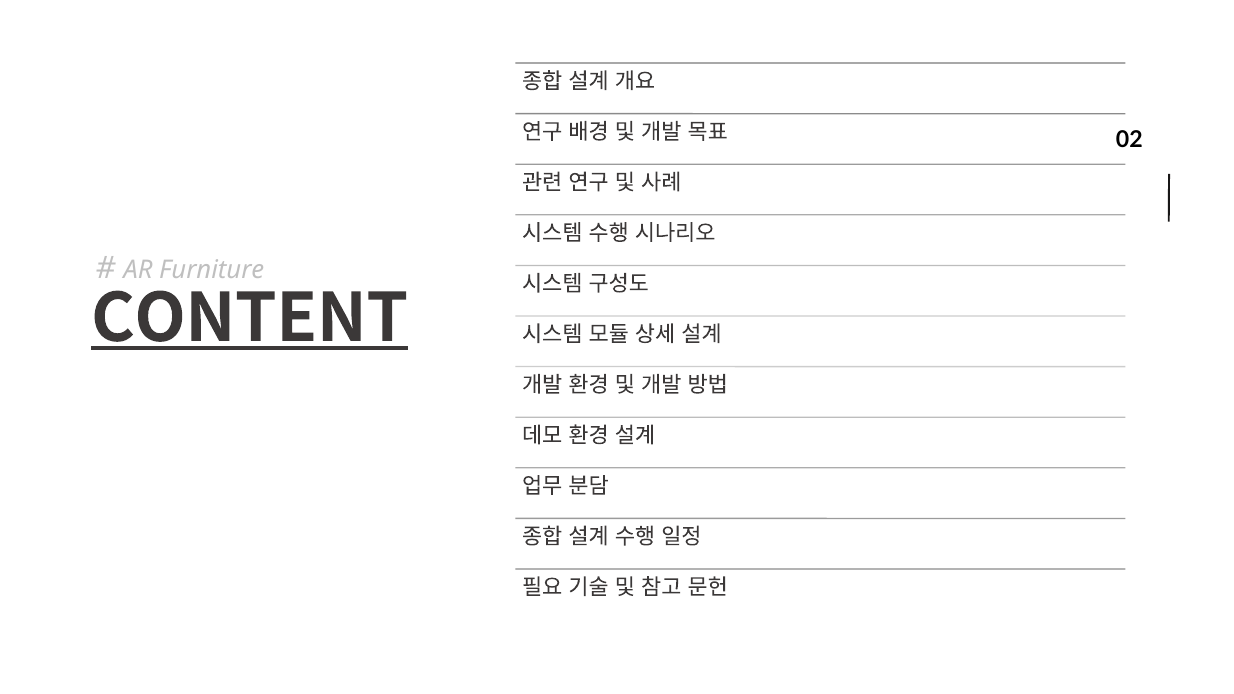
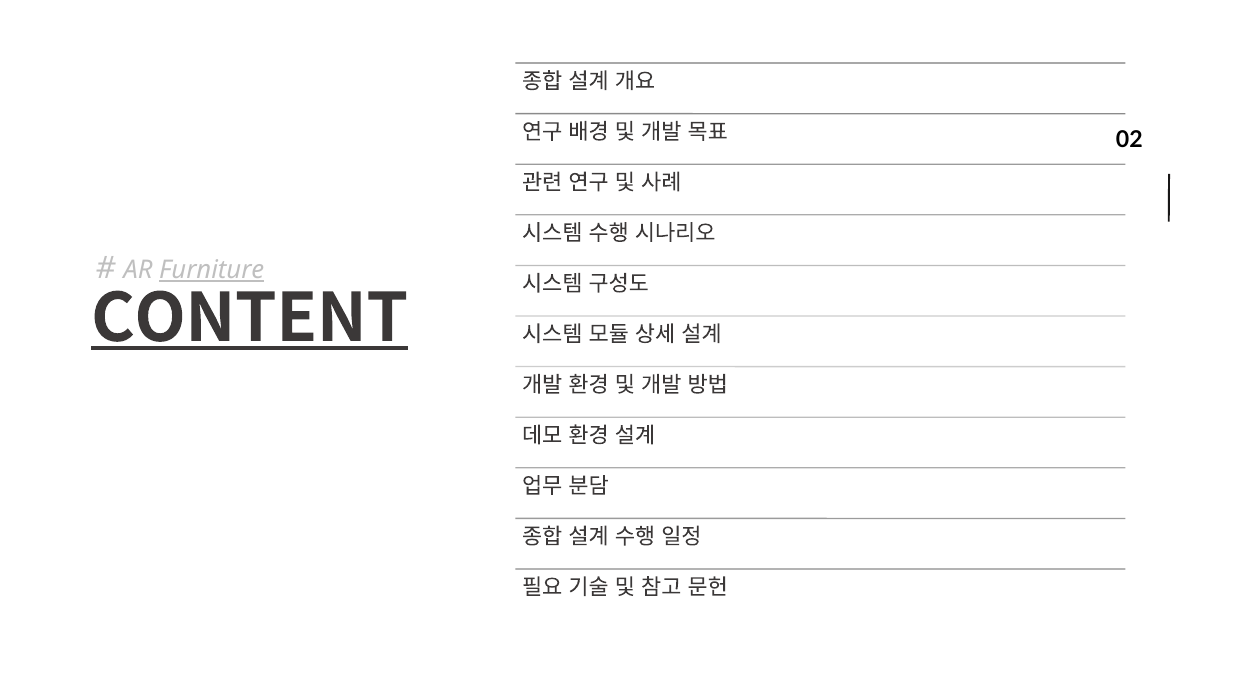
Furniture underline: none -> present
